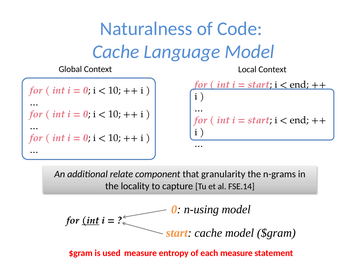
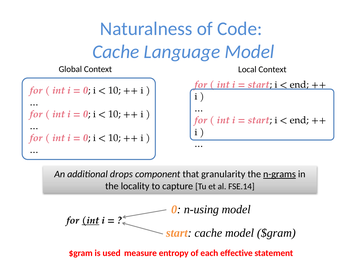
relate: relate -> drops
n-grams underline: none -> present
each measure: measure -> effective
